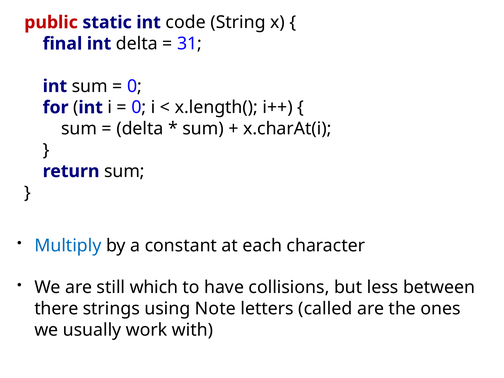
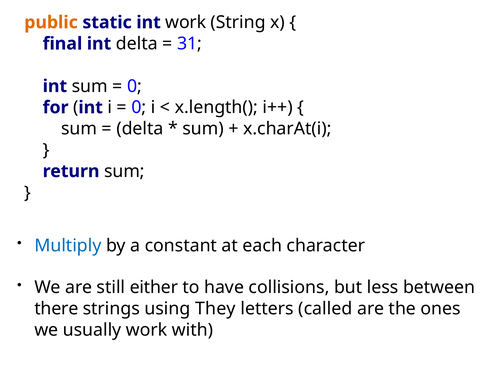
public colour: red -> orange
int code: code -> work
which: which -> either
Note: Note -> They
